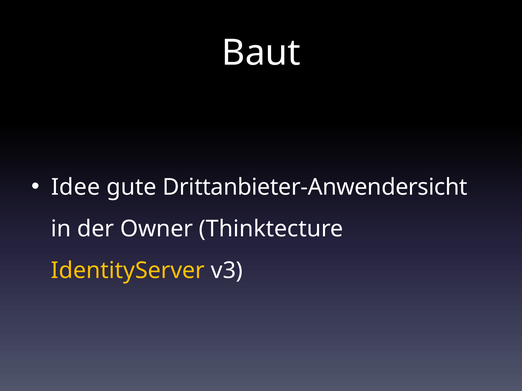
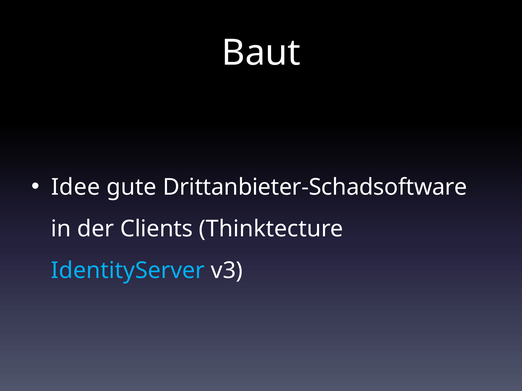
Drittanbieter-Anwendersicht: Drittanbieter-Anwendersicht -> Drittanbieter-Schadsoftware
Owner: Owner -> Clients
IdentityServer colour: yellow -> light blue
